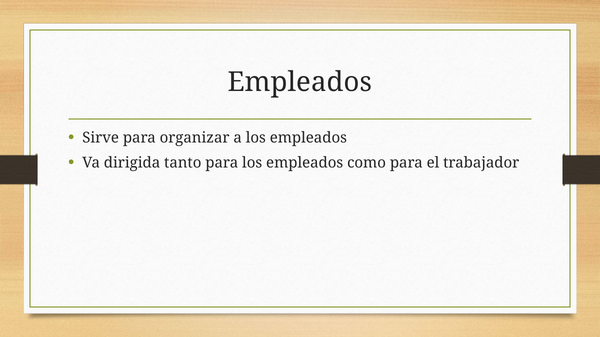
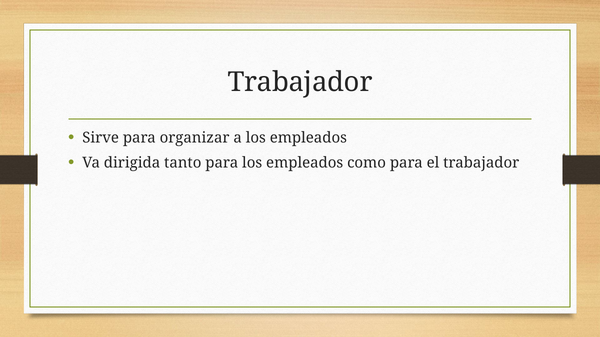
Empleados at (300, 82): Empleados -> Trabajador
